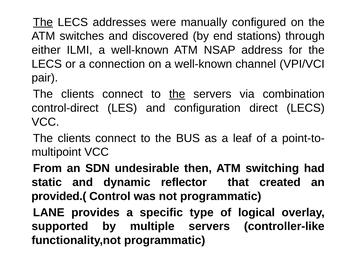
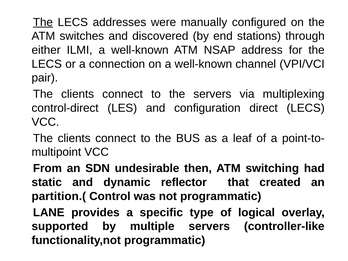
the at (177, 94) underline: present -> none
combination: combination -> multiplexing
provided.(: provided.( -> partition.(
